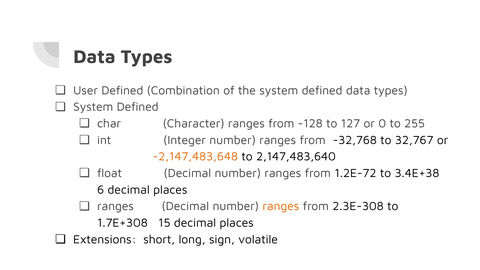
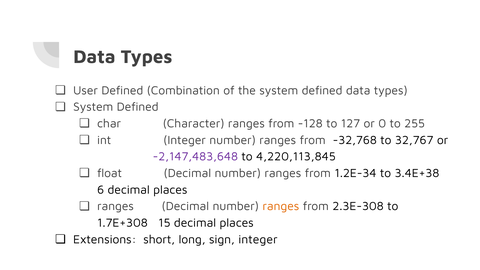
-2,147,483,648 colour: orange -> purple
2,147,483,640: 2,147,483,640 -> 4,220,113,845
1.2E-72: 1.2E-72 -> 1.2E-34
sign volatile: volatile -> integer
